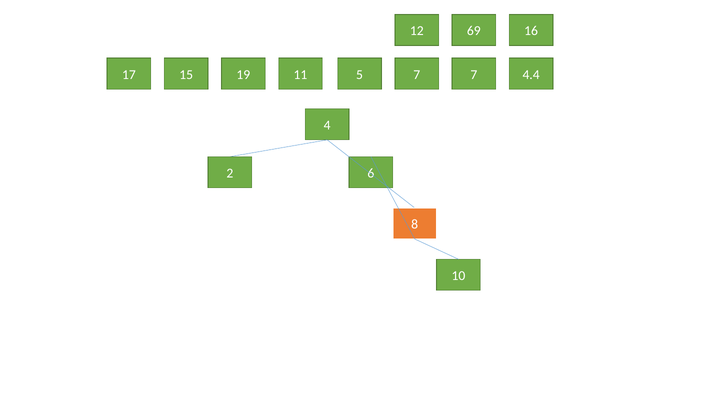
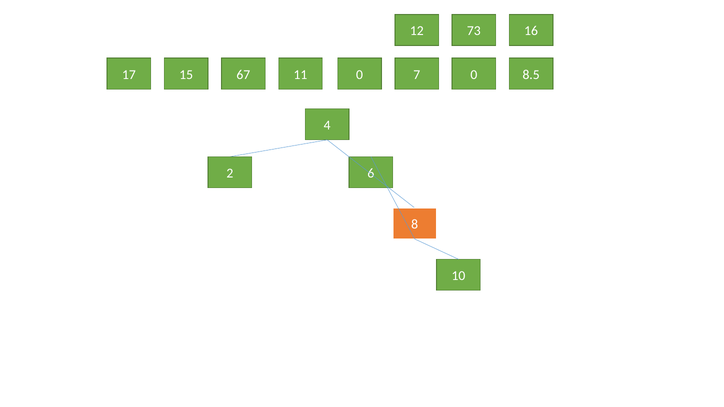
69: 69 -> 73
19: 19 -> 67
11 5: 5 -> 0
7 7: 7 -> 0
4.4: 4.4 -> 8.5
